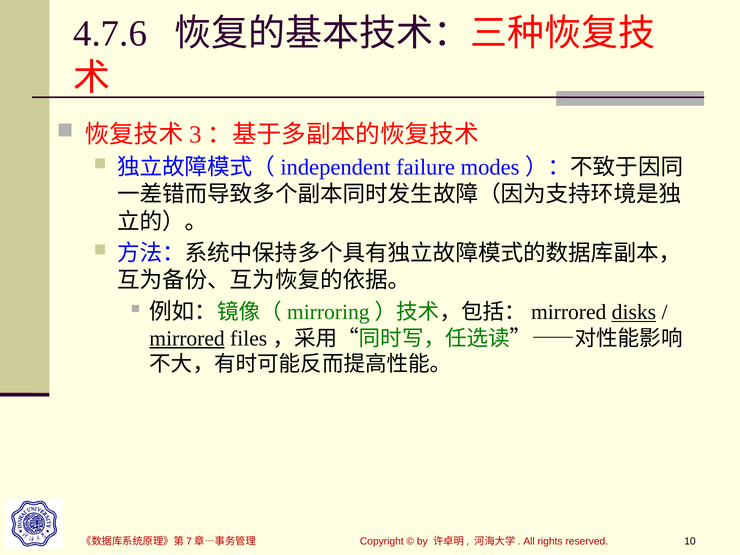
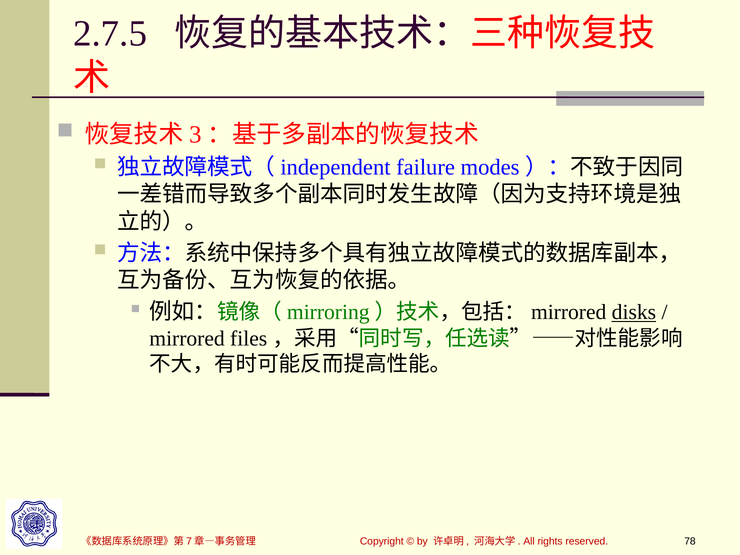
4.7.6: 4.7.6 -> 2.7.5
mirrored underline: present -> none
10: 10 -> 78
